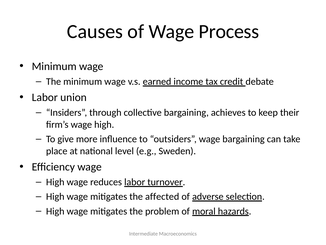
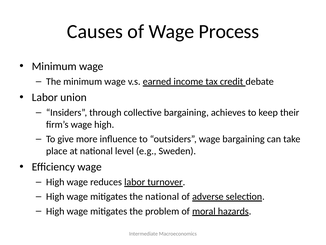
the affected: affected -> national
